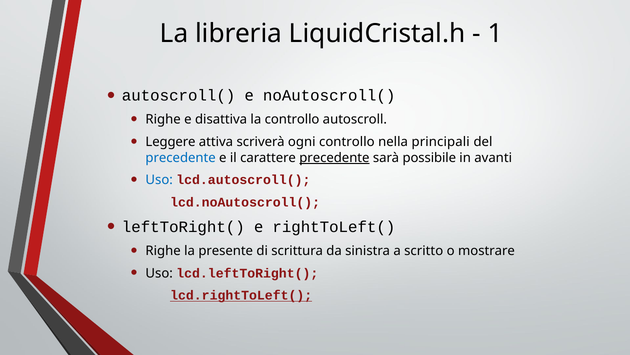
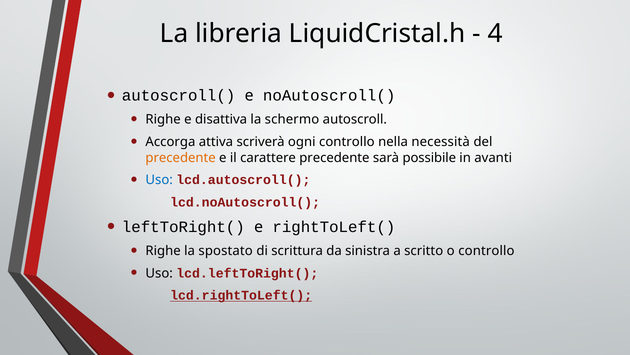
1: 1 -> 4
la controllo: controllo -> schermo
Leggere: Leggere -> Accorga
principali: principali -> necessità
precedente at (181, 157) colour: blue -> orange
precedente at (334, 157) underline: present -> none
presente: presente -> spostato
o mostrare: mostrare -> controllo
